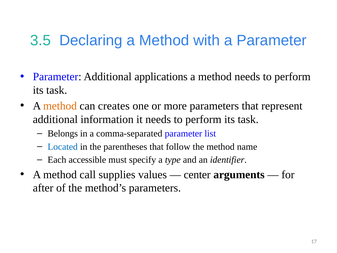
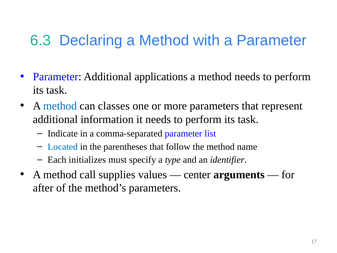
3.5: 3.5 -> 6.3
method at (60, 106) colour: orange -> blue
creates: creates -> classes
Belongs: Belongs -> Indicate
accessible: accessible -> initializes
